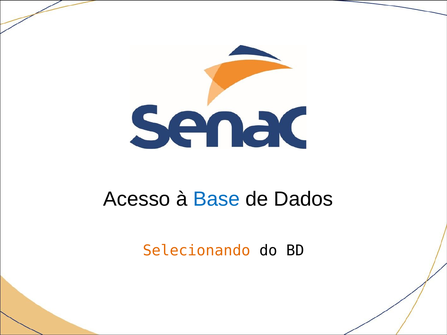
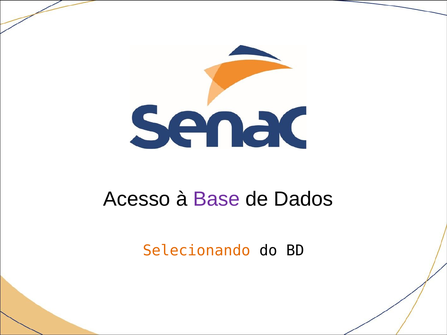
Base colour: blue -> purple
